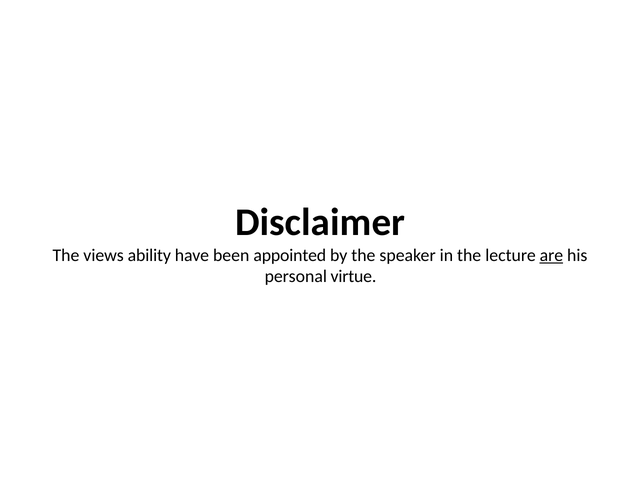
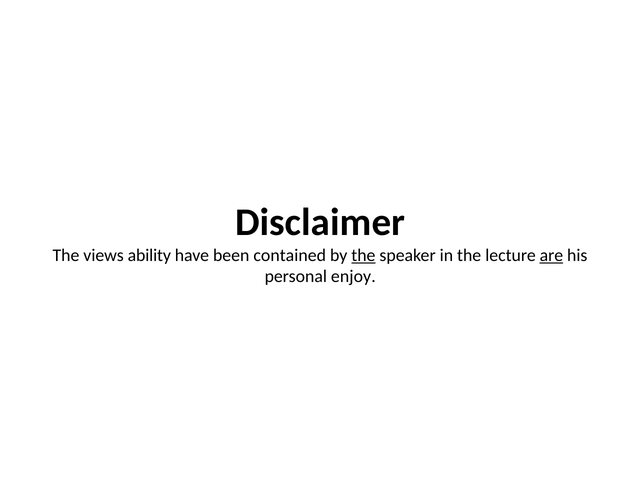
appointed: appointed -> contained
the at (363, 255) underline: none -> present
virtue: virtue -> enjoy
